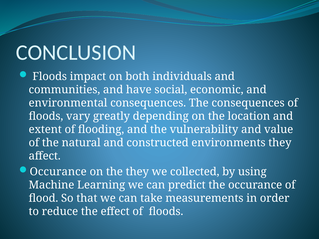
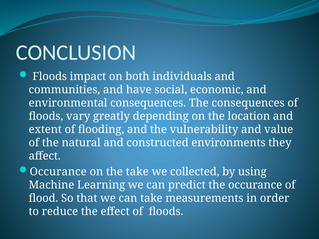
the they: they -> take
